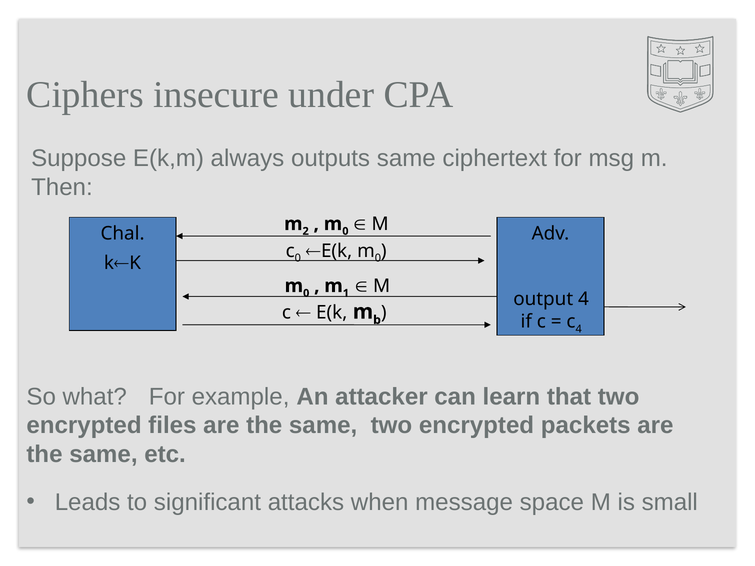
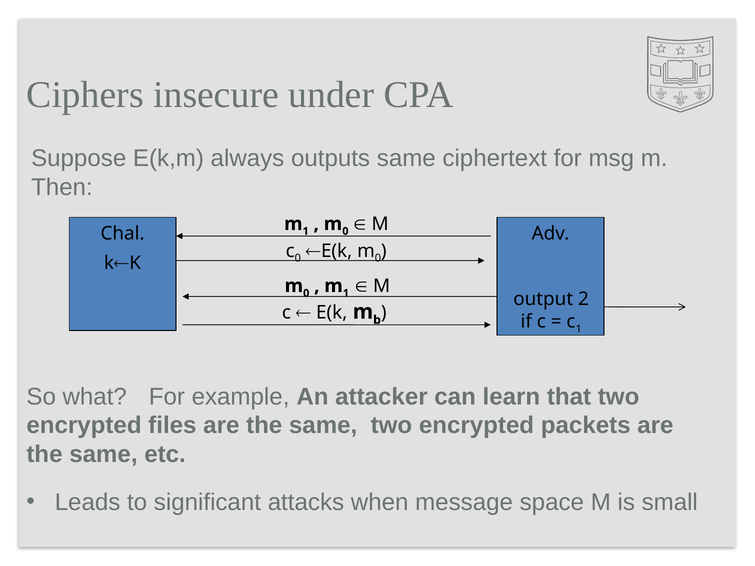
2 at (306, 231): 2 -> 1
output 4: 4 -> 2
c 4: 4 -> 1
